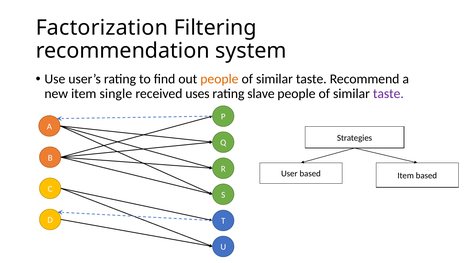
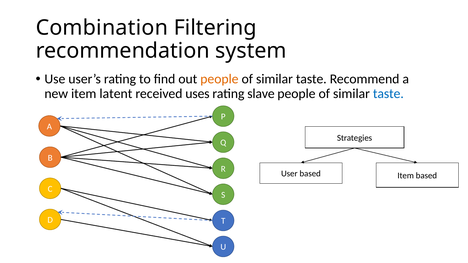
Factorization: Factorization -> Combination
single: single -> latent
taste at (388, 94) colour: purple -> blue
